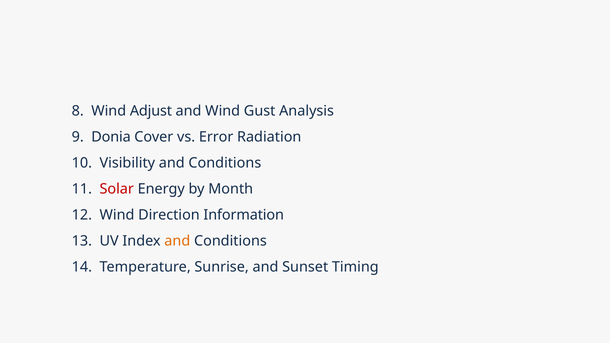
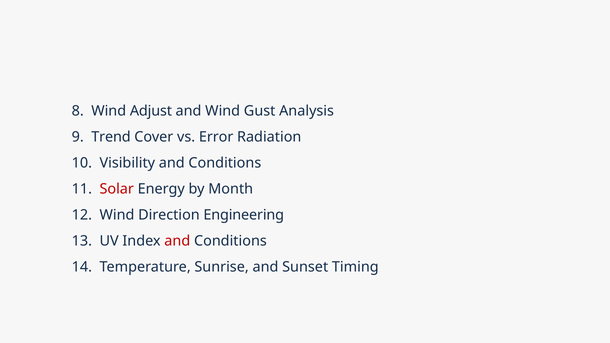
Donia: Donia -> Trend
Information: Information -> Engineering
and at (177, 241) colour: orange -> red
